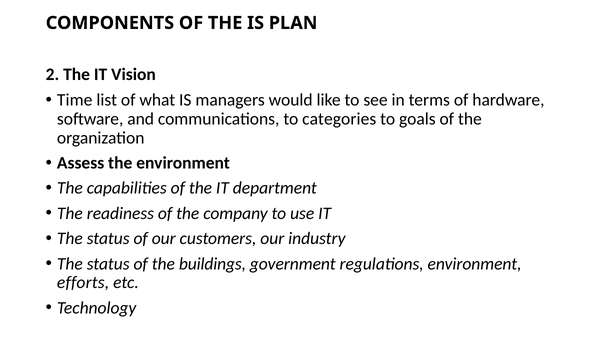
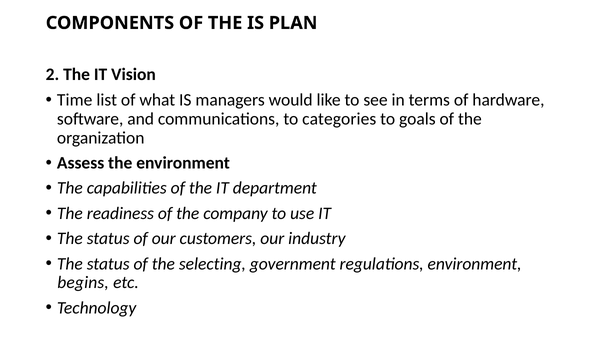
buildings: buildings -> selecting
efforts: efforts -> begins
